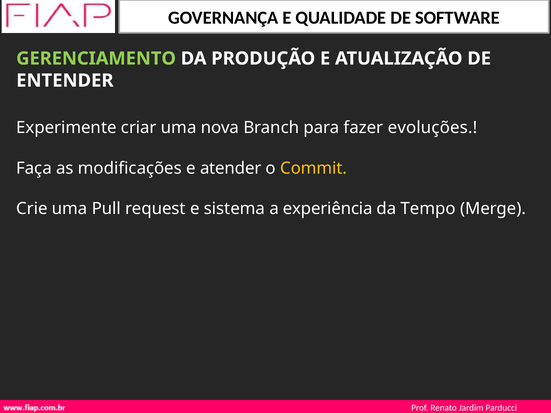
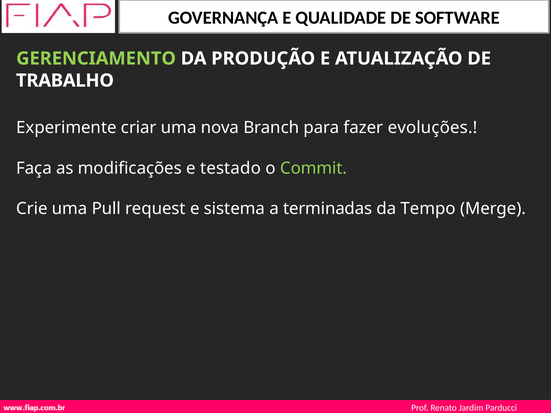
ENTENDER: ENTENDER -> TRABALHO
atender: atender -> testado
Commit colour: yellow -> light green
experiência: experiência -> terminadas
